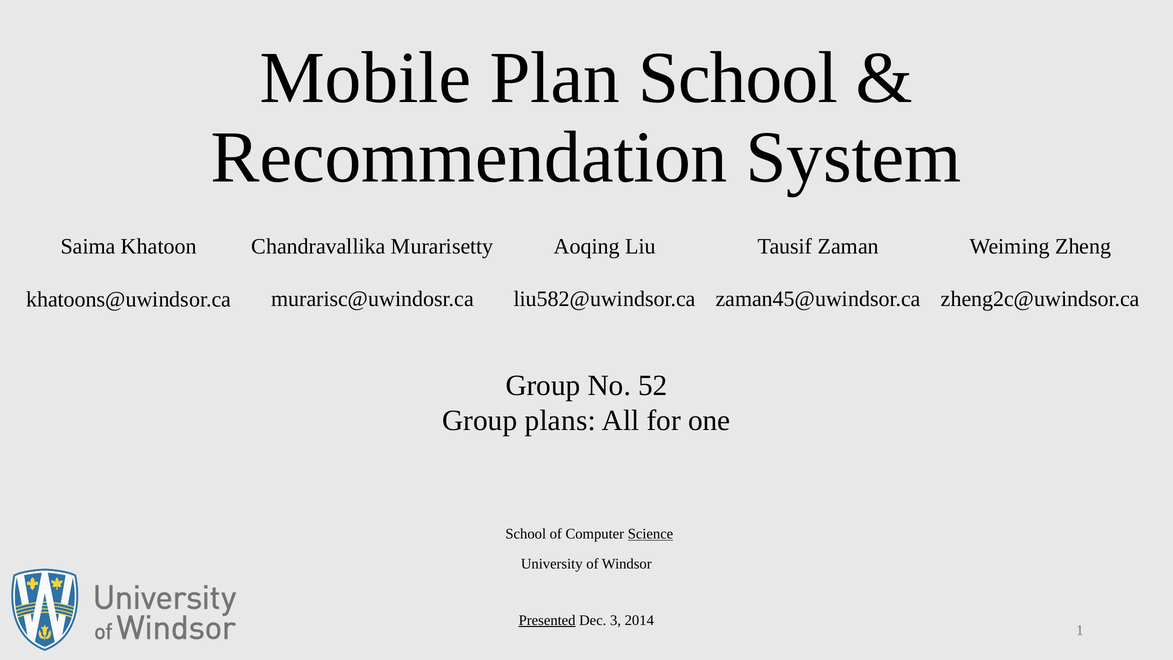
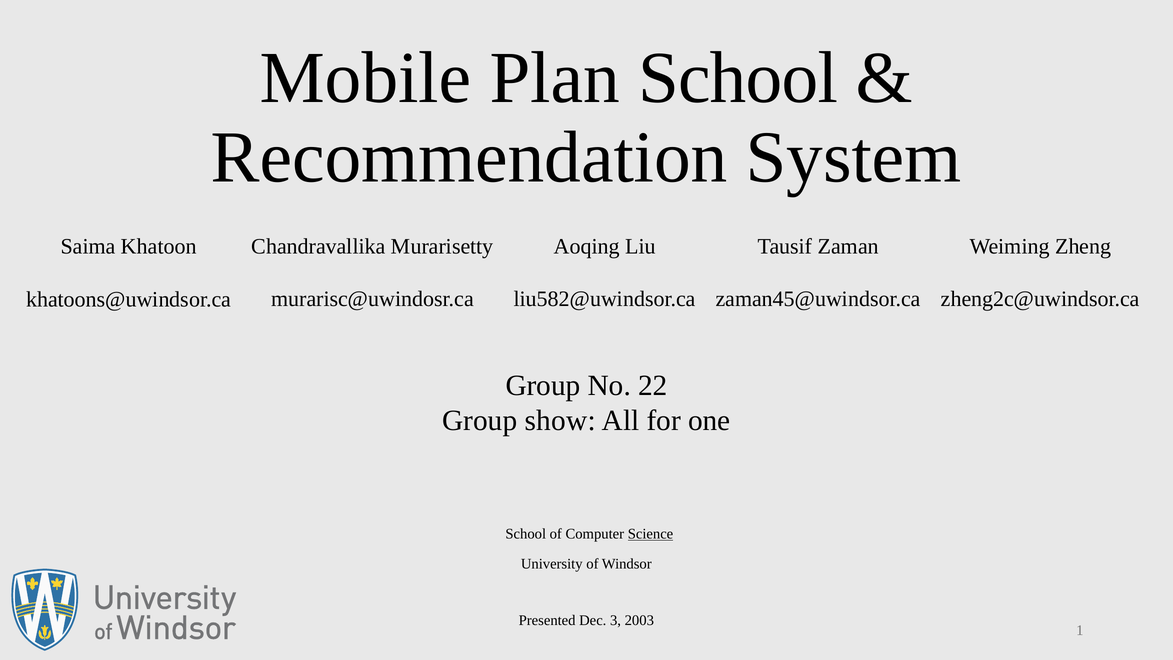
52: 52 -> 22
plans: plans -> show
Presented underline: present -> none
2014: 2014 -> 2003
